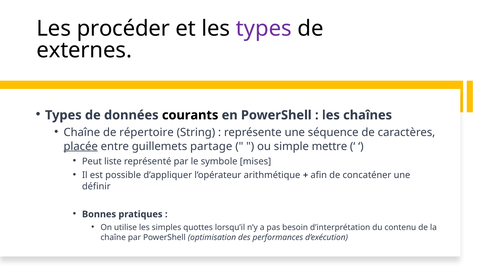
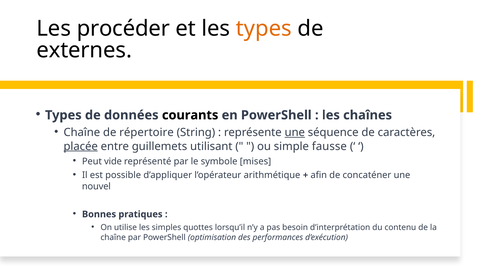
types at (264, 29) colour: purple -> orange
une at (295, 133) underline: none -> present
partage: partage -> utilisant
mettre: mettre -> fausse
liste: liste -> vide
définir: définir -> nouvel
